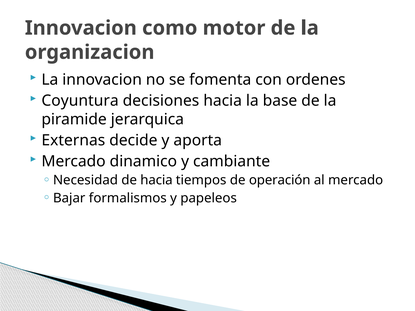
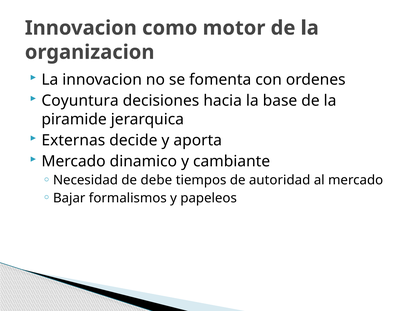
de hacia: hacia -> debe
operación: operación -> autoridad
